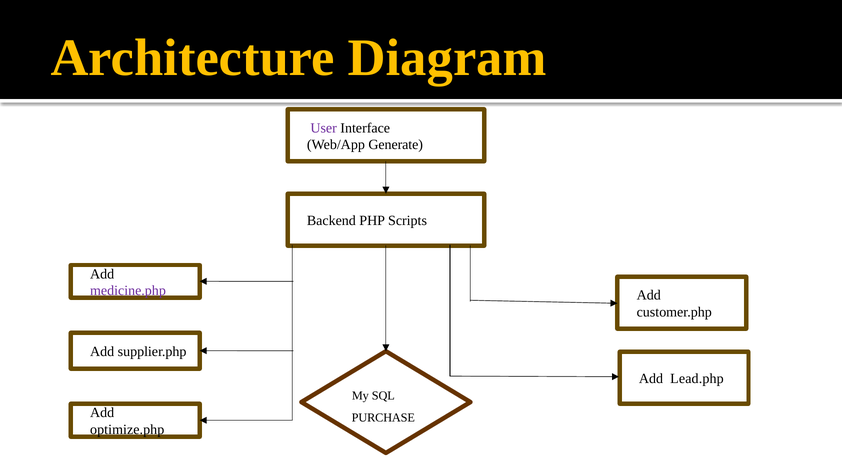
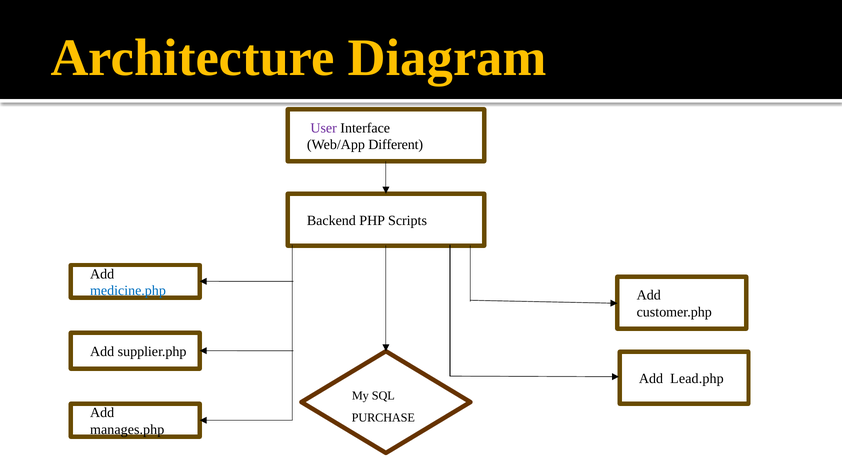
Generate: Generate -> Different
medicine.php colour: purple -> blue
optimize.php: optimize.php -> manages.php
